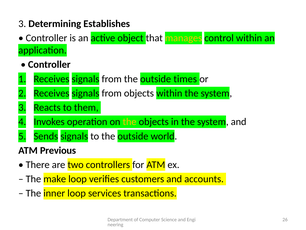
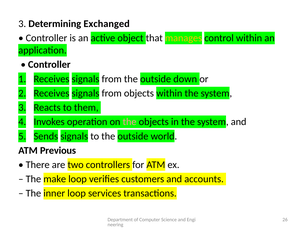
Establishes: Establishes -> Exchanged
times: times -> down
the at (130, 122) colour: yellow -> pink
